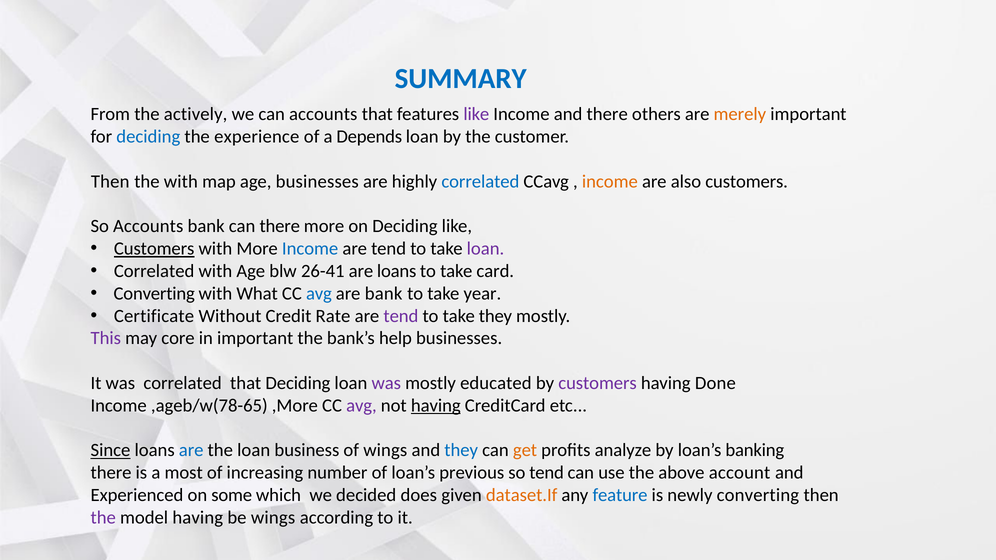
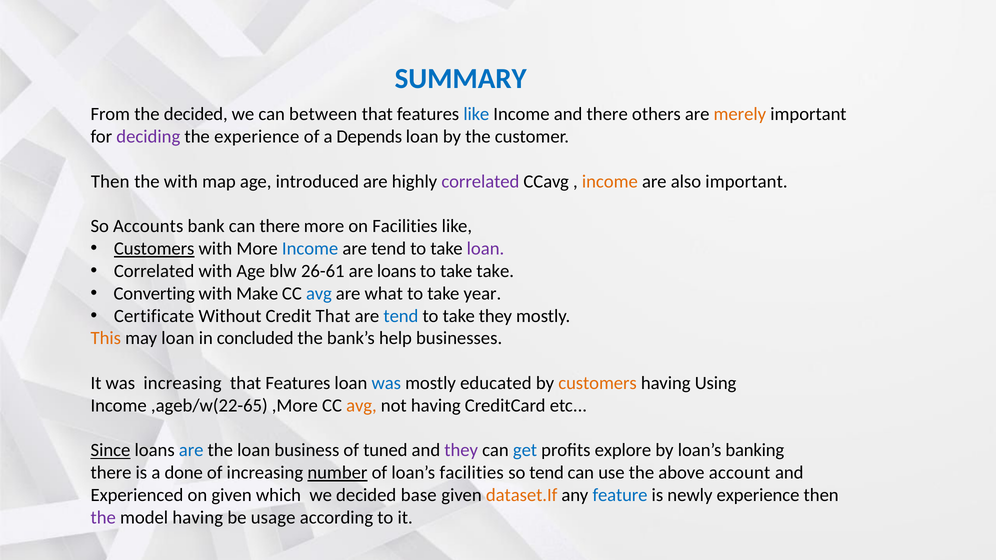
the actively: actively -> decided
can accounts: accounts -> between
like at (476, 114) colour: purple -> blue
deciding at (148, 137) colour: blue -> purple
age businesses: businesses -> introduced
correlated at (480, 182) colour: blue -> purple
also customers: customers -> important
on Deciding: Deciding -> Facilities
26-41: 26-41 -> 26-61
take card: card -> take
What: What -> Make
are bank: bank -> what
Credit Rate: Rate -> That
tend at (401, 316) colour: purple -> blue
This colour: purple -> orange
may core: core -> loan
in important: important -> concluded
was correlated: correlated -> increasing
Deciding at (298, 383): Deciding -> Features
was at (386, 383) colour: purple -> blue
customers at (598, 383) colour: purple -> orange
Done: Done -> Using
,ageb/w(78-65: ,ageb/w(78-65 -> ,ageb/w(22-65
avg at (361, 406) colour: purple -> orange
having at (436, 406) underline: present -> none
of wings: wings -> tuned
they at (461, 451) colour: blue -> purple
get colour: orange -> blue
analyze: analyze -> explore
most: most -> done
number underline: none -> present
loan’s previous: previous -> facilities
on some: some -> given
does: does -> base
newly converting: converting -> experience
be wings: wings -> usage
